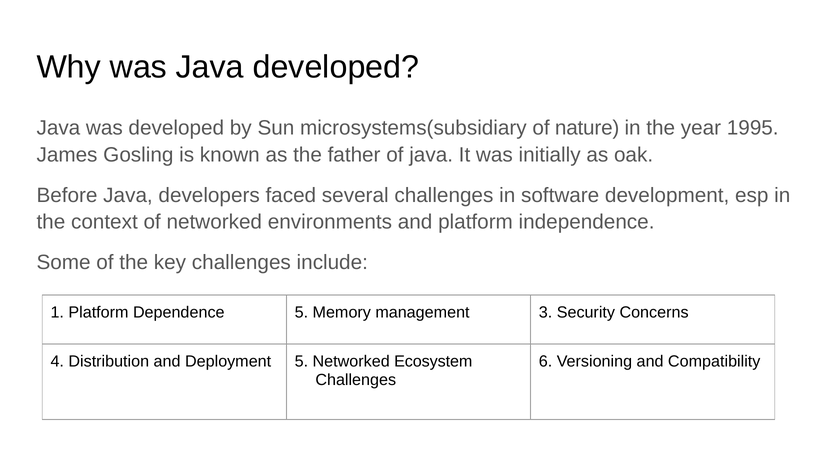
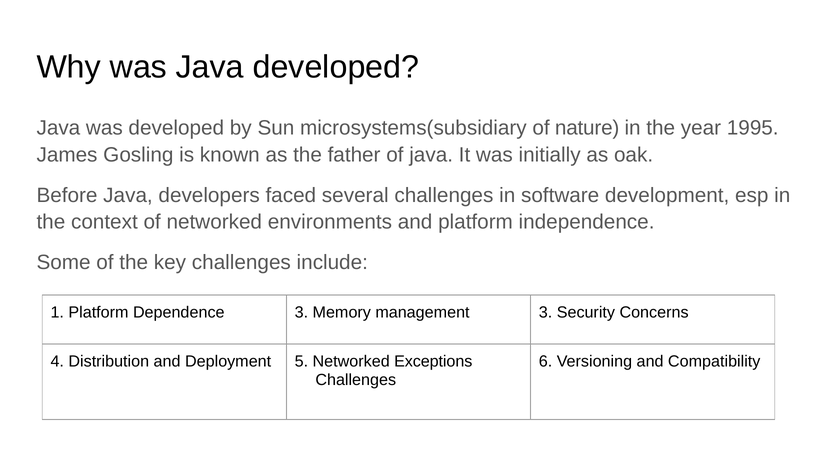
Dependence 5: 5 -> 3
Ecosystem: Ecosystem -> Exceptions
